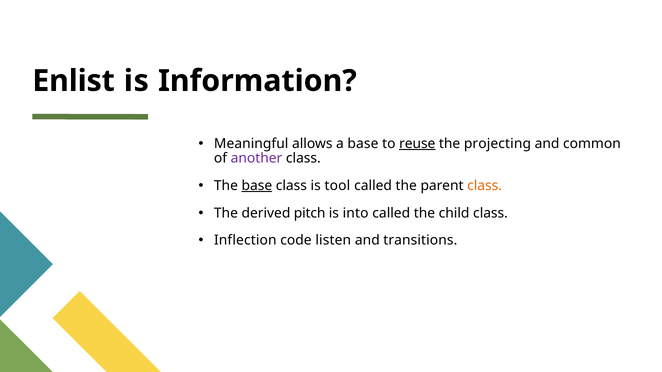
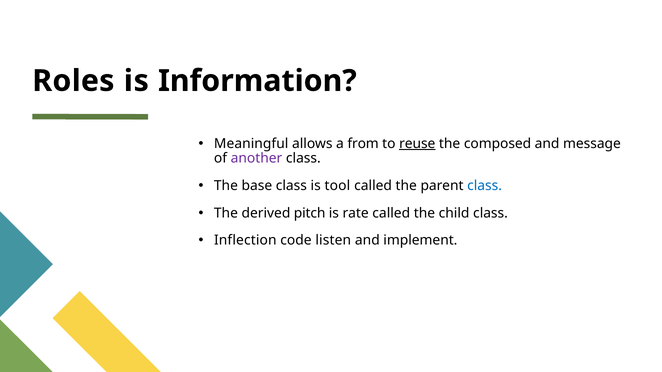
Enlist: Enlist -> Roles
a base: base -> from
projecting: projecting -> composed
common: common -> message
base at (257, 186) underline: present -> none
class at (485, 186) colour: orange -> blue
into: into -> rate
transitions: transitions -> implement
